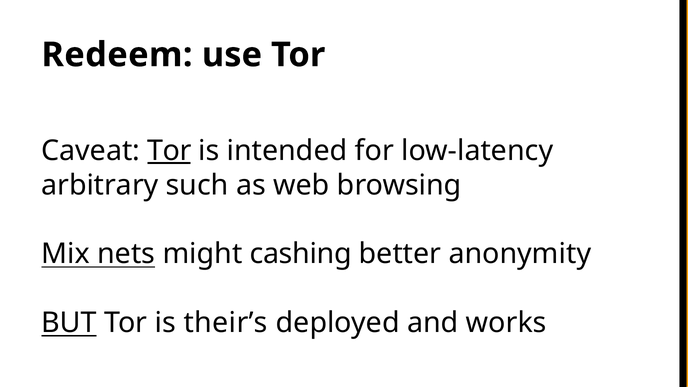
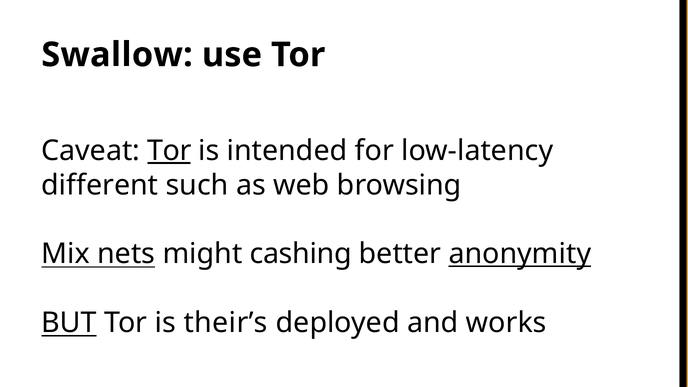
Redeem: Redeem -> Swallow
arbitrary: arbitrary -> different
anonymity underline: none -> present
